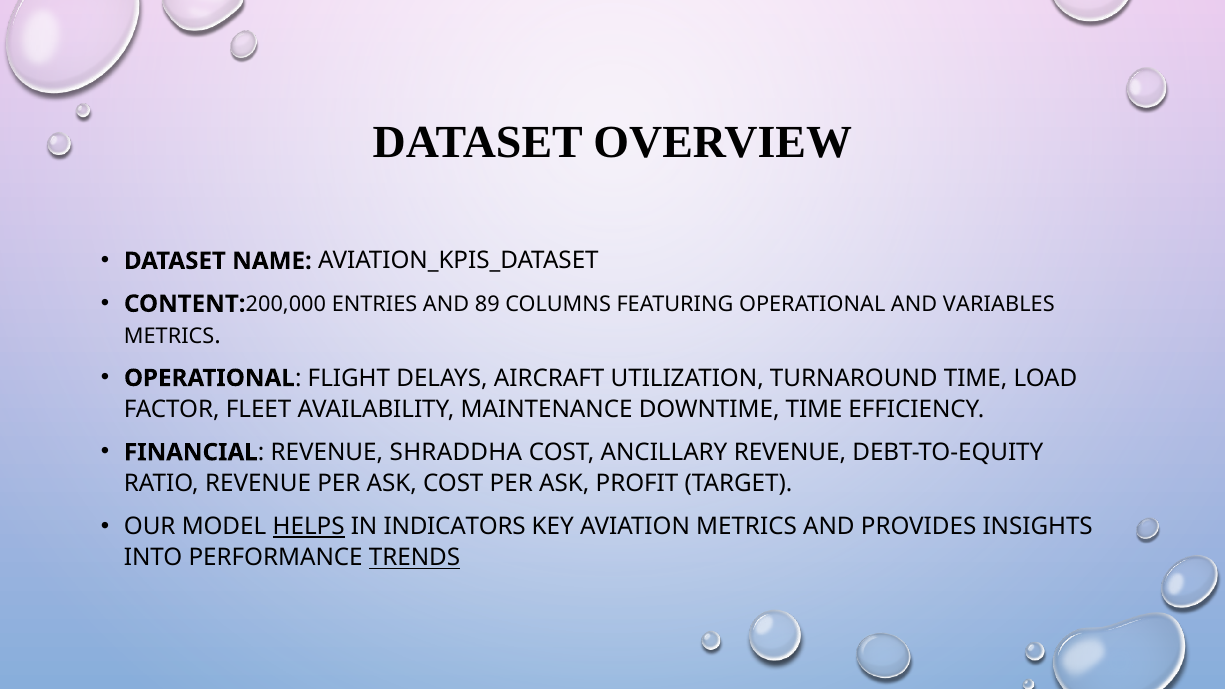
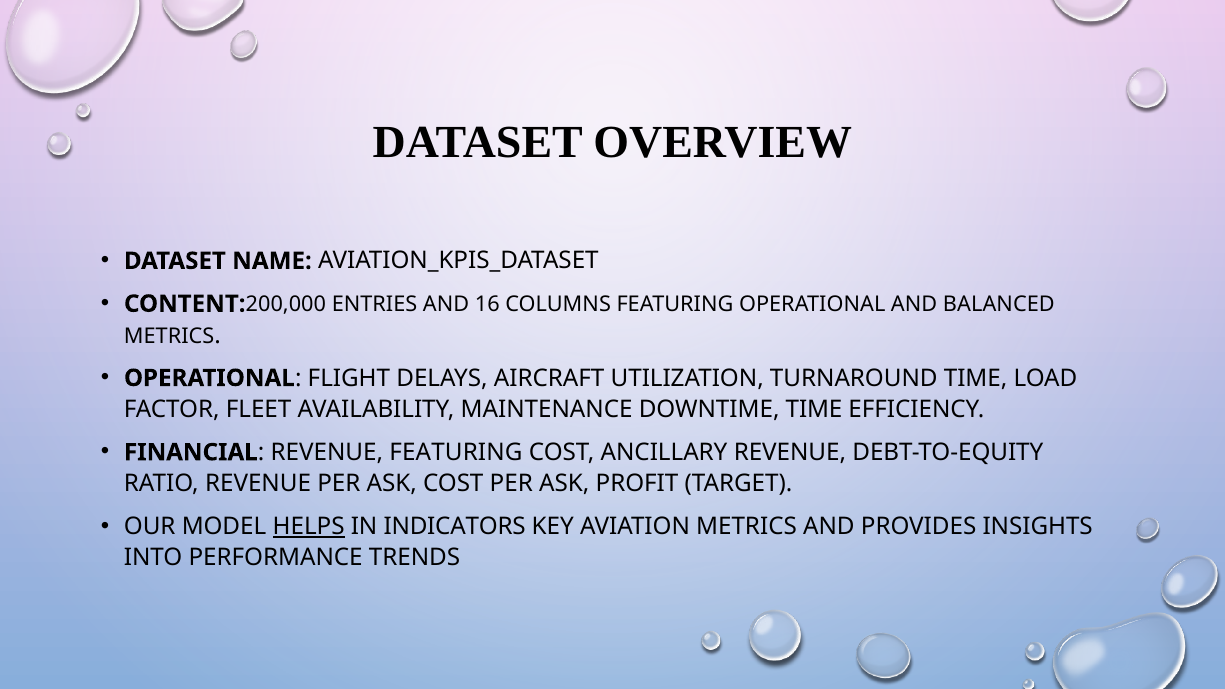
89: 89 -> 16
VARIABLES: VARIABLES -> BALANCED
REVENUE SHRADDHA: SHRADDHA -> FEATURING
TRENDS underline: present -> none
